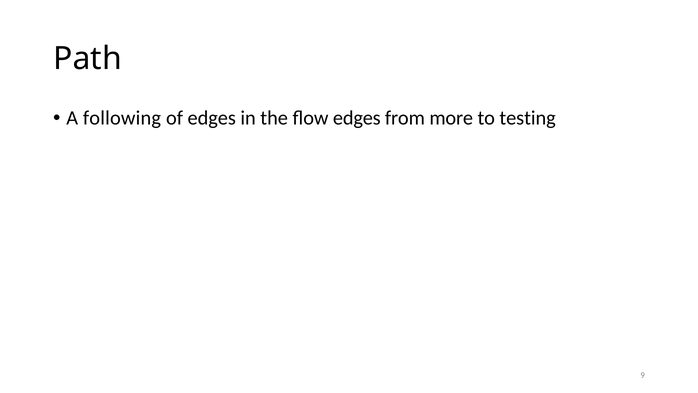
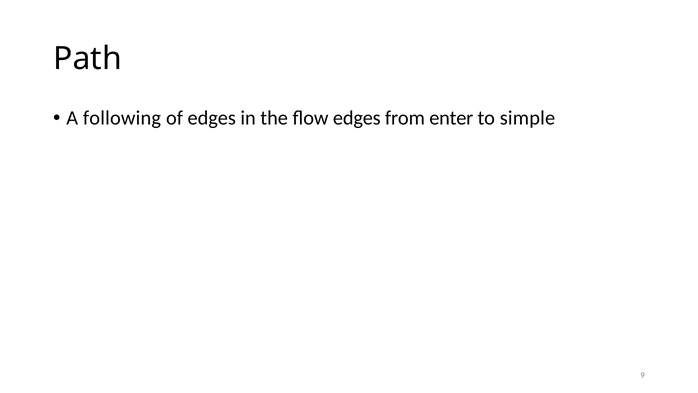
more: more -> enter
testing: testing -> simple
